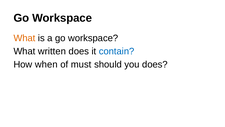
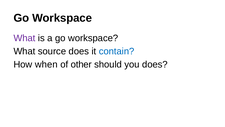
What at (24, 38) colour: orange -> purple
written: written -> source
must: must -> other
